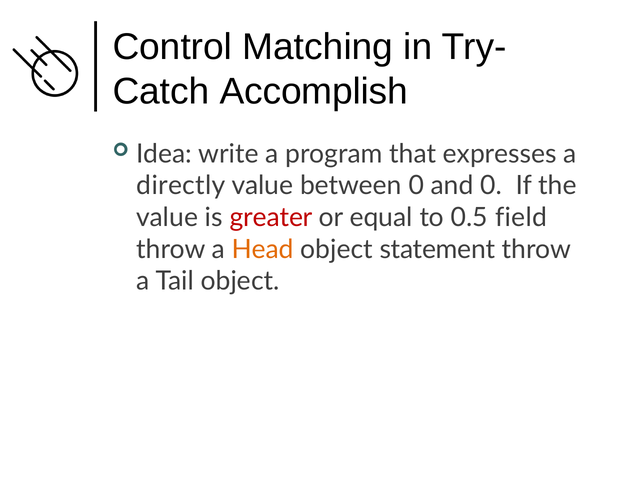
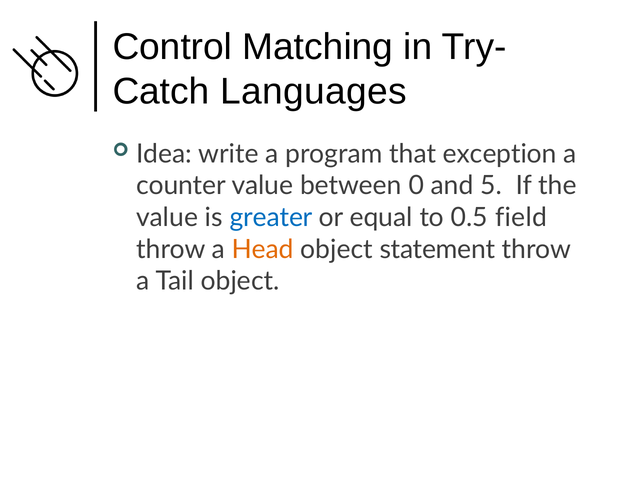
Accomplish: Accomplish -> Languages
expresses: expresses -> exception
directly: directly -> counter
and 0: 0 -> 5
greater colour: red -> blue
